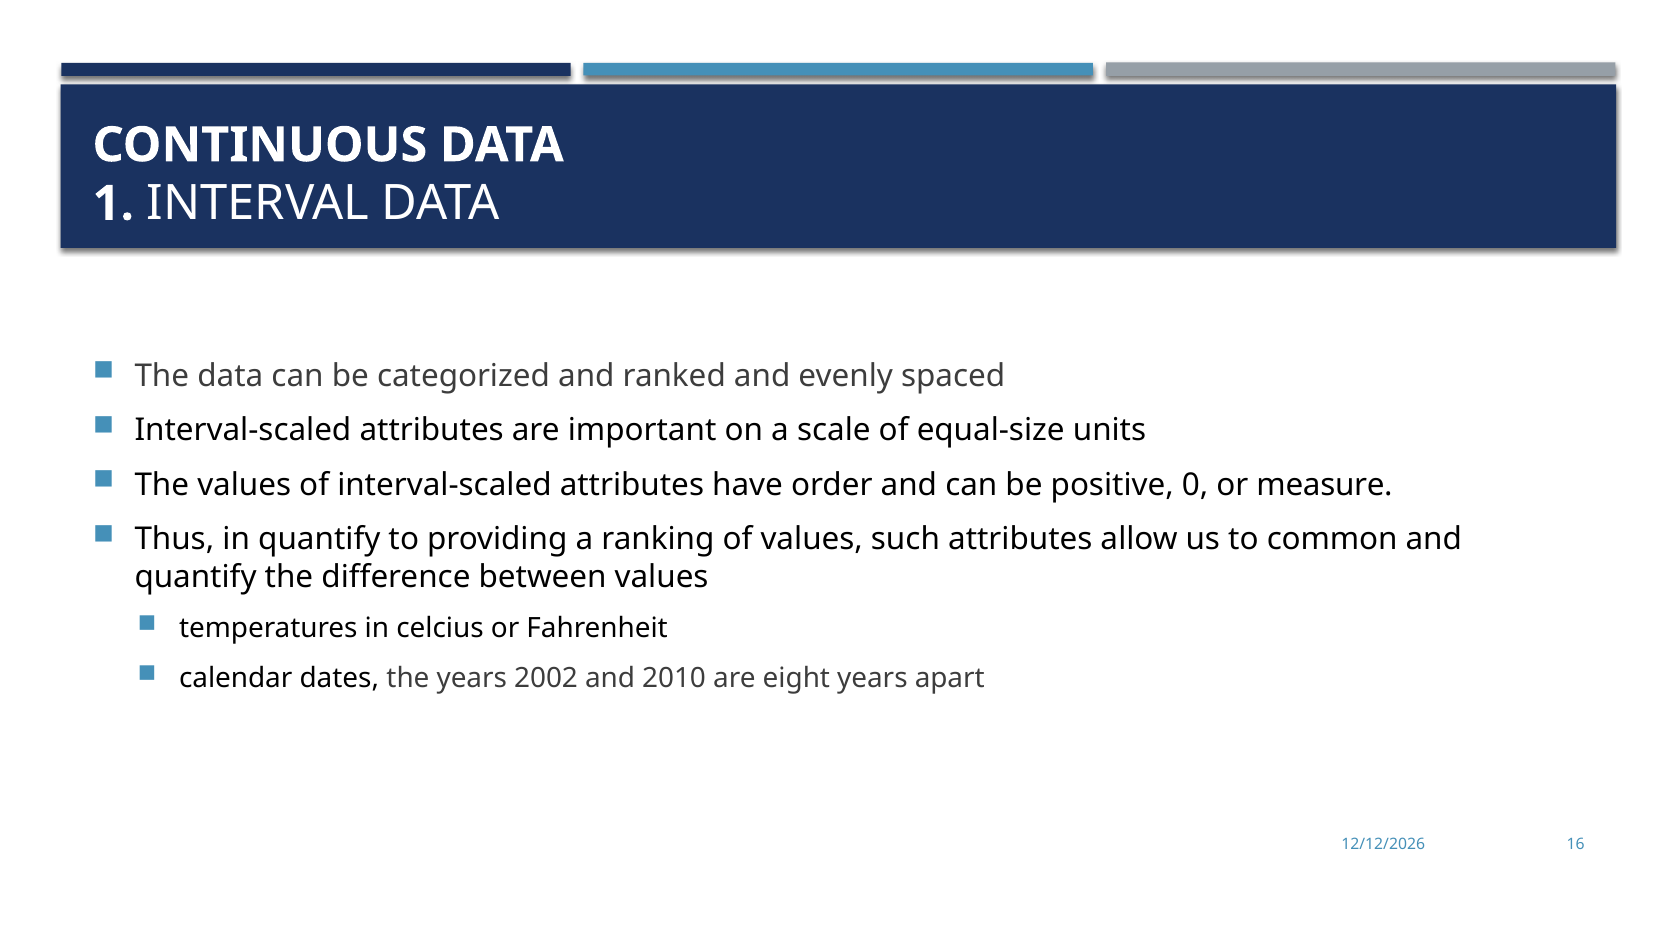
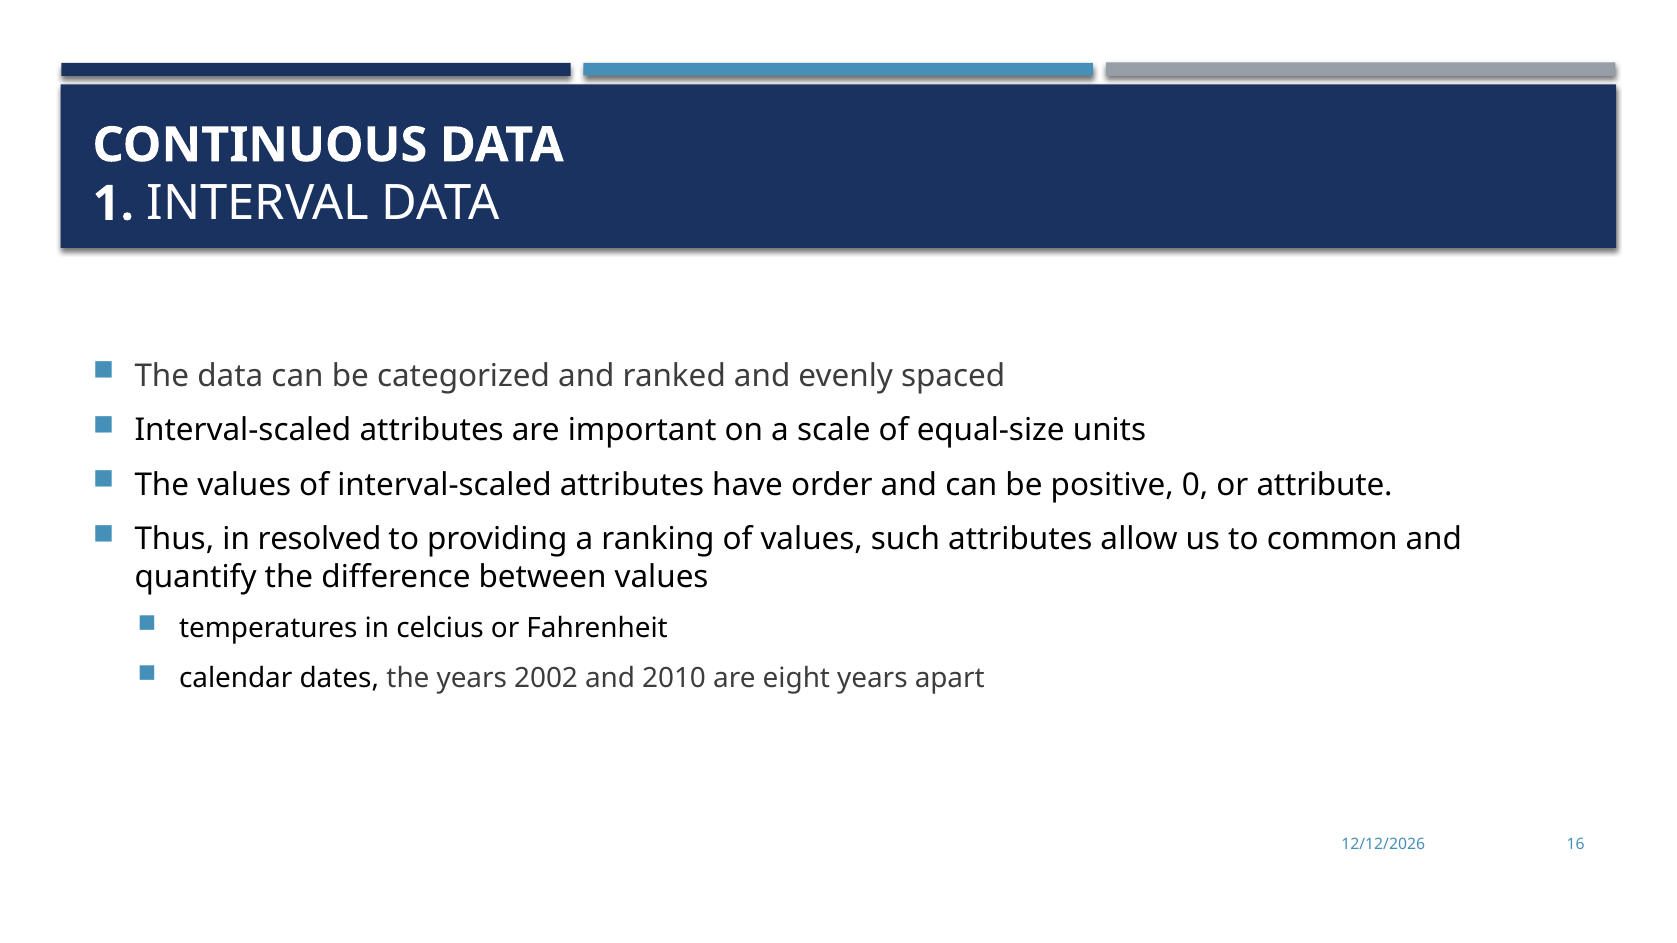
measure: measure -> attribute
in quantify: quantify -> resolved
